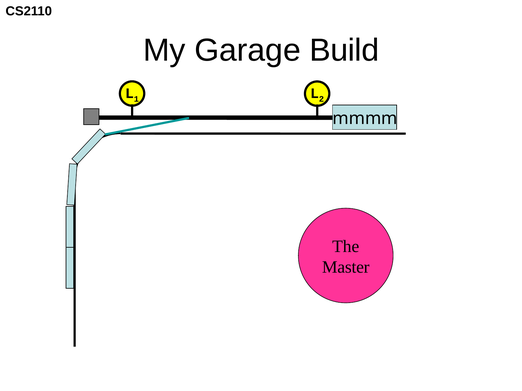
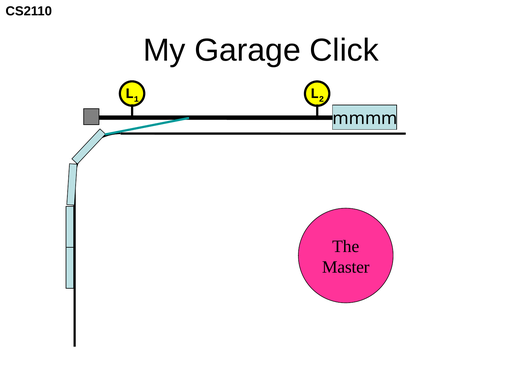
Build: Build -> Click
